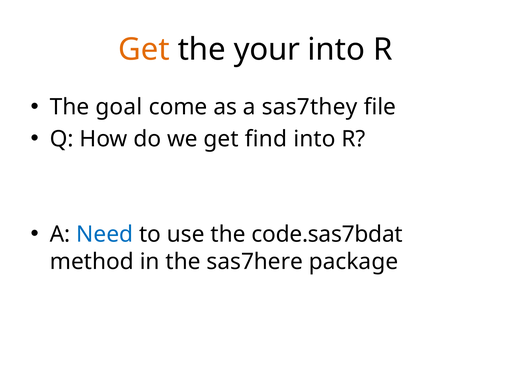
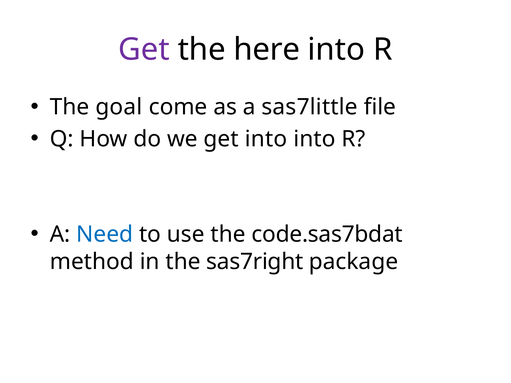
Get at (144, 49) colour: orange -> purple
your: your -> here
sas7they: sas7they -> sas7little
get find: find -> into
sas7here: sas7here -> sas7right
